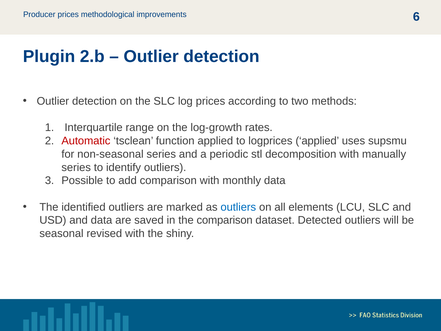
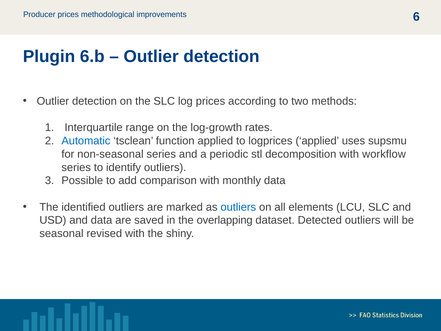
2.b: 2.b -> 6.b
Automatic colour: red -> blue
manually: manually -> workflow
the comparison: comparison -> overlapping
